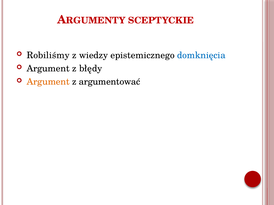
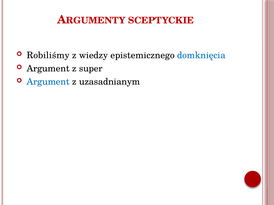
błędy: błędy -> super
Argument at (48, 82) colour: orange -> blue
argumentować: argumentować -> uzasadnianym
